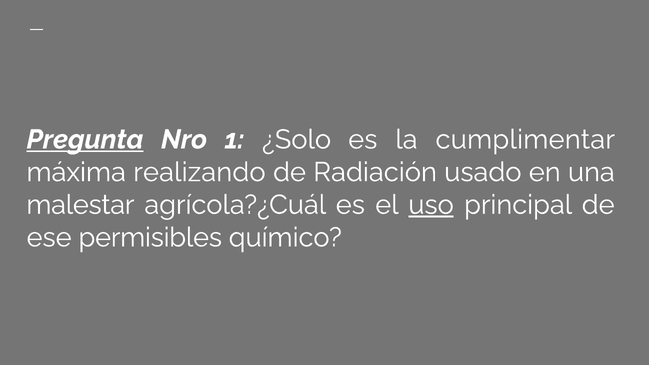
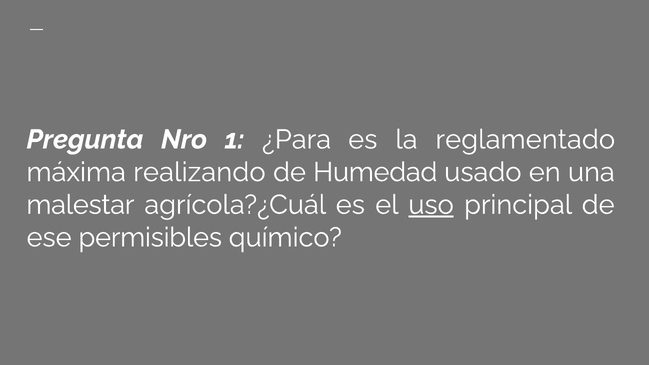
Pregunta underline: present -> none
¿Solo: ¿Solo -> ¿Para
cumplimentar: cumplimentar -> reglamentado
Radiación: Radiación -> Humedad
